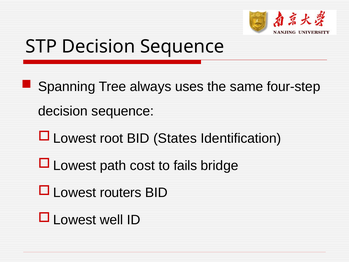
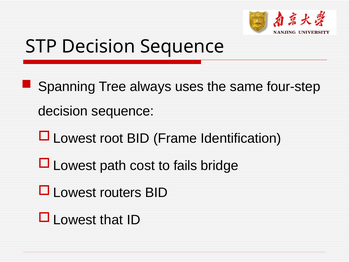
States: States -> Frame
well: well -> that
